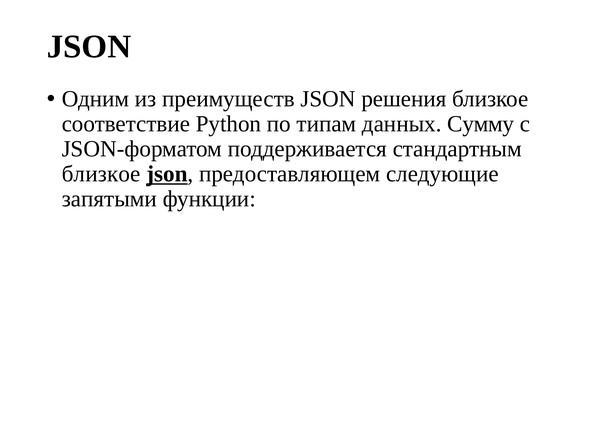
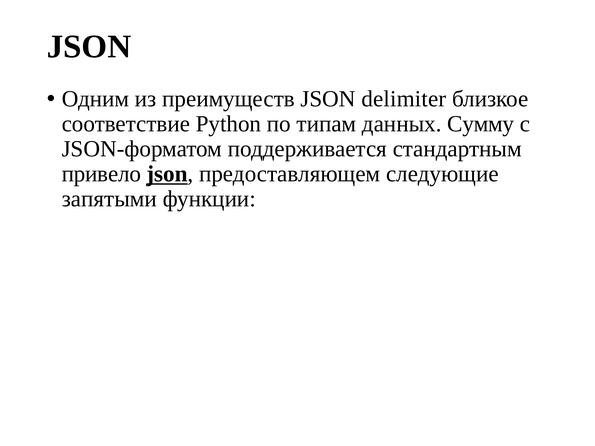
решения: решения -> delimiter
близкое at (101, 174): близкое -> привело
